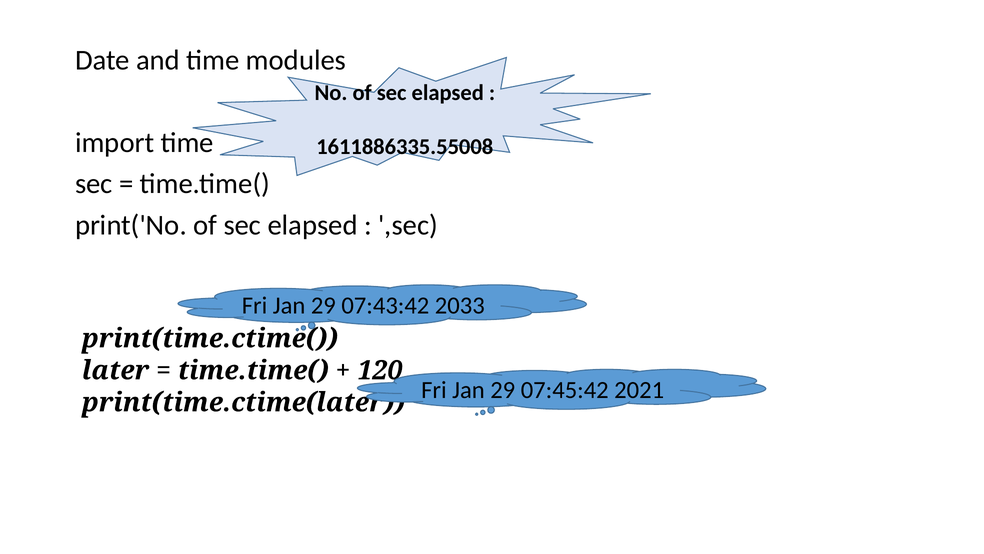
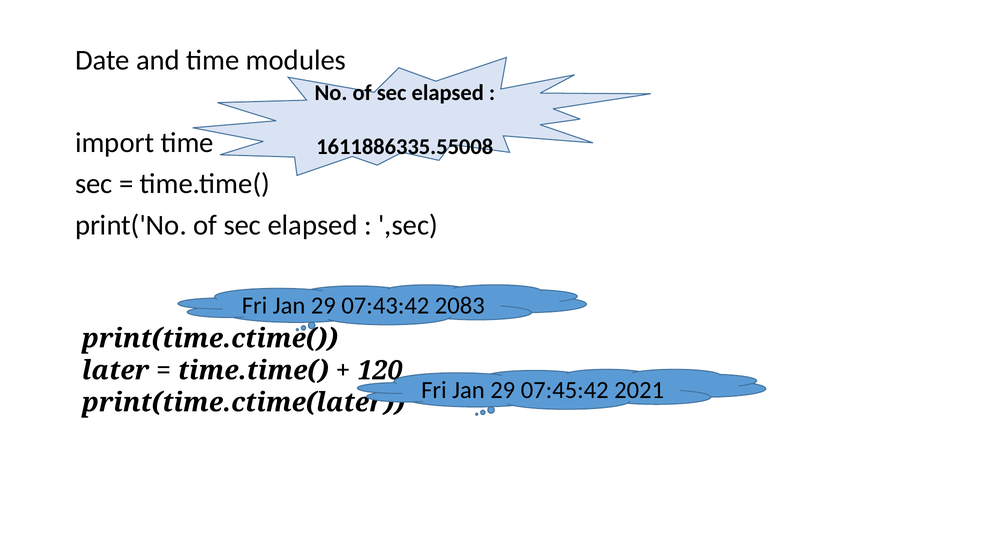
2033: 2033 -> 2083
